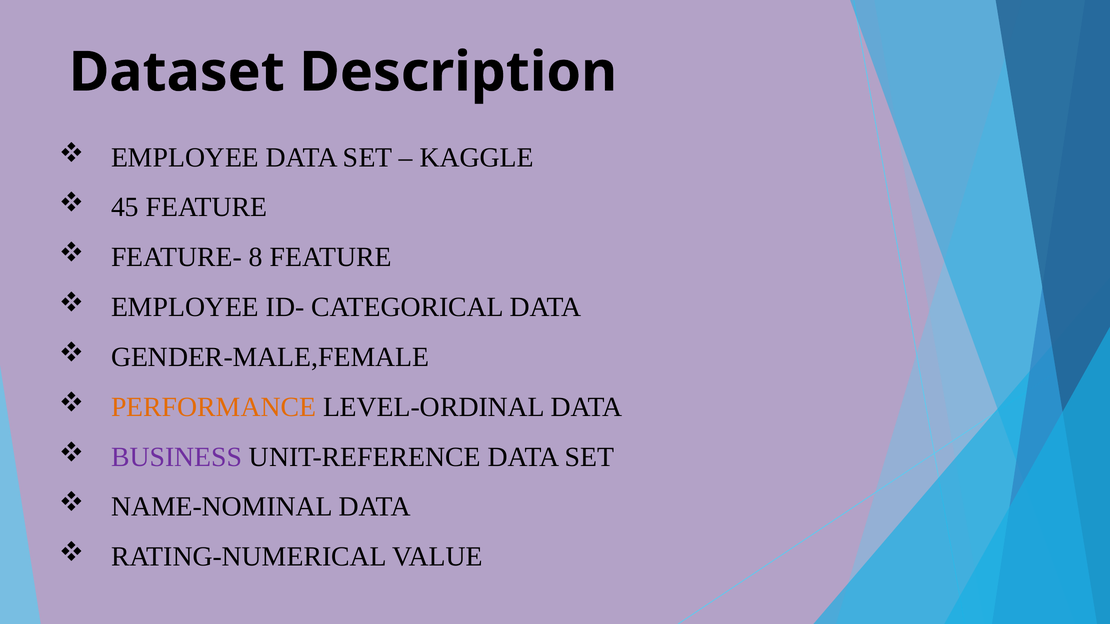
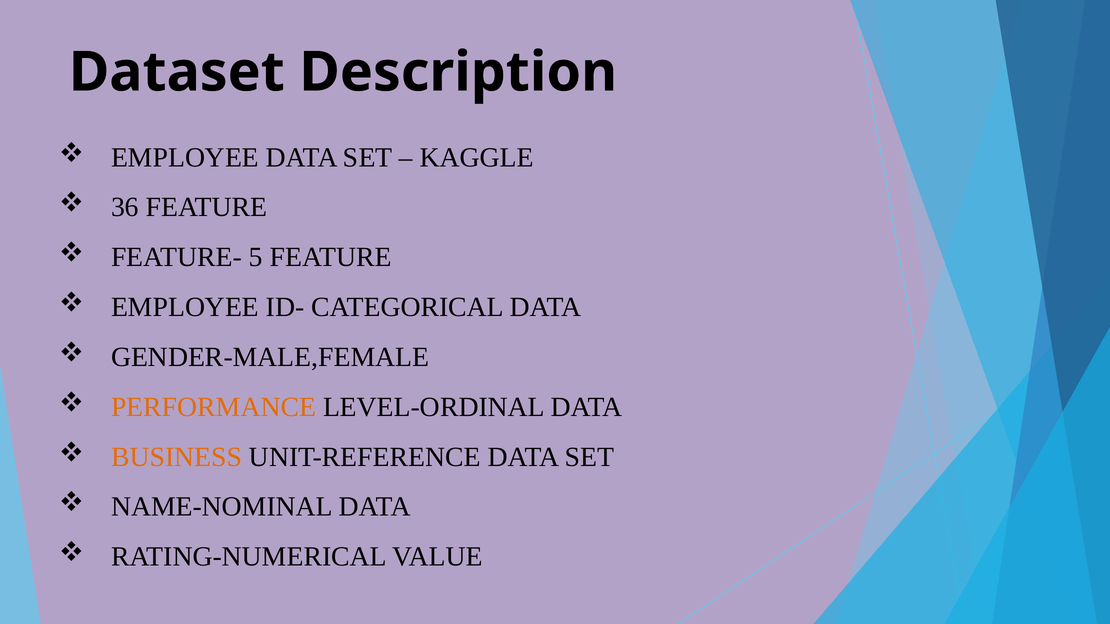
45: 45 -> 36
8: 8 -> 5
BUSINESS colour: purple -> orange
